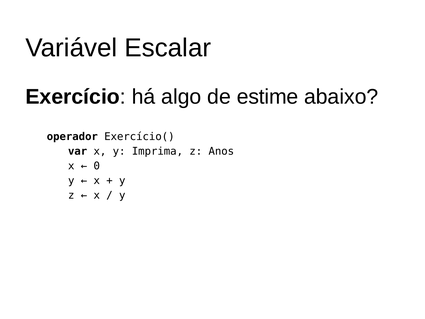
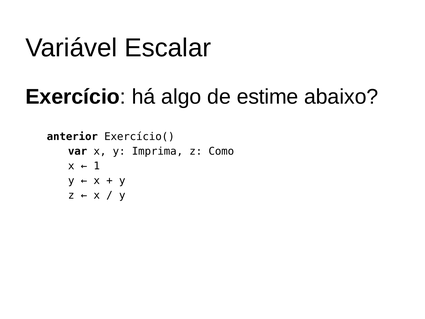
operador: operador -> anterior
Anos: Anos -> Como
0: 0 -> 1
